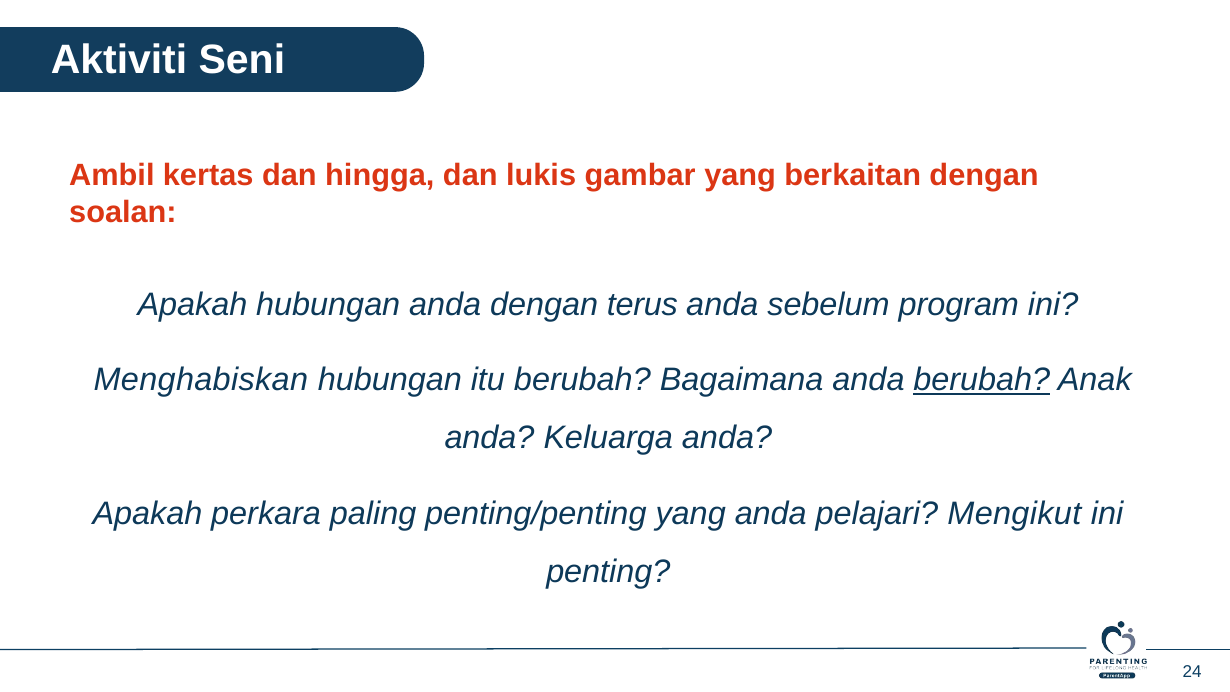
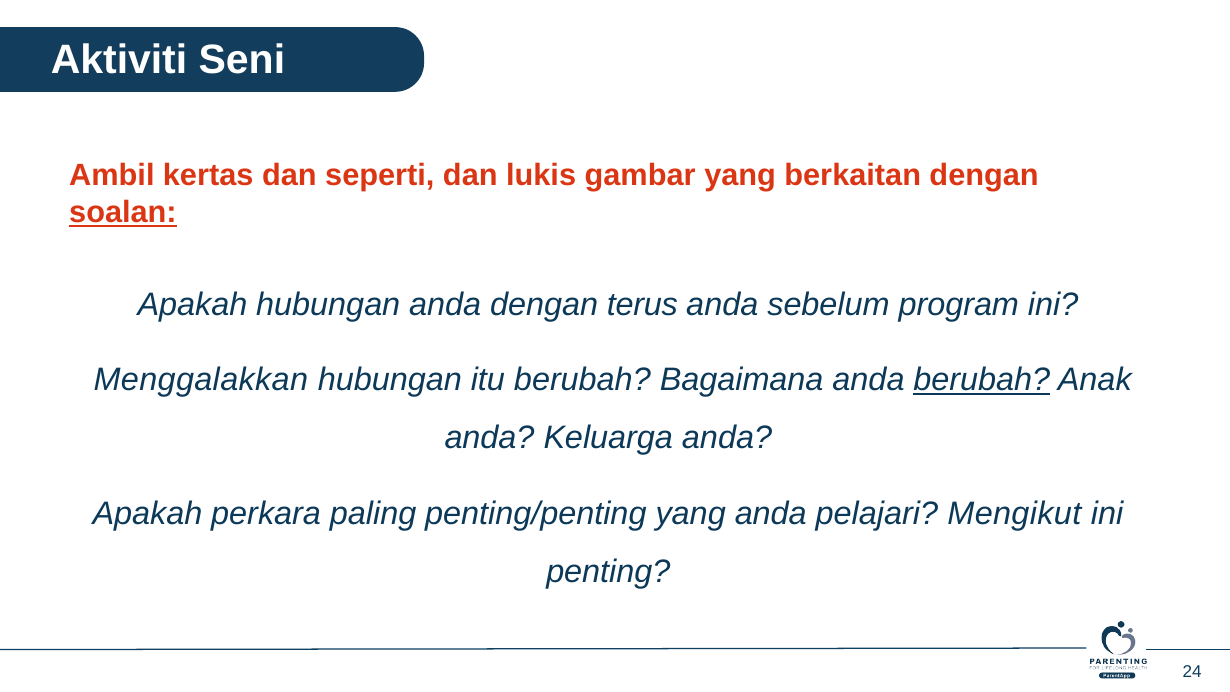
hingga: hingga -> seperti
soalan underline: none -> present
Menghabiskan: Menghabiskan -> Menggalakkan
